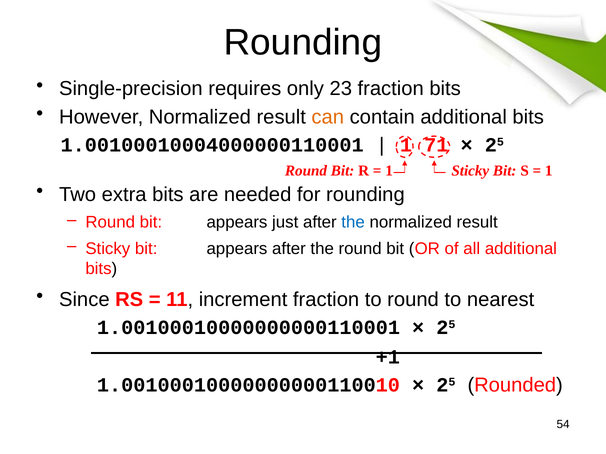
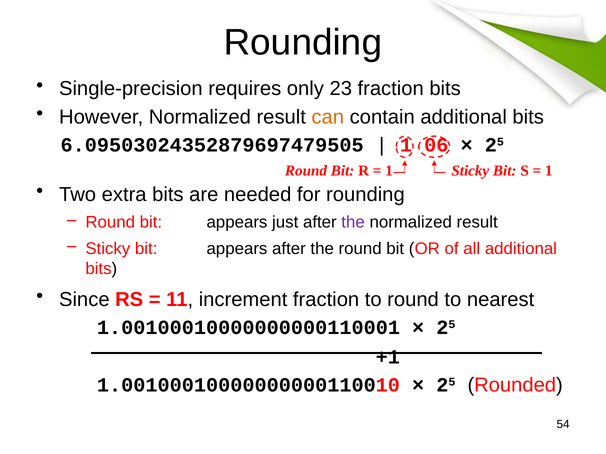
1.00100010004000000110001: 1.00100010004000000110001 -> 6.09503024352879697479505
71: 71 -> 06
the at (353, 223) colour: blue -> purple
